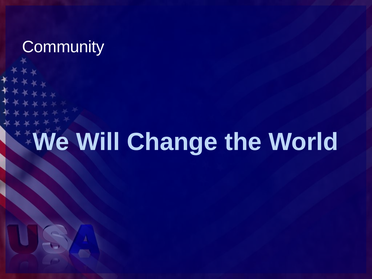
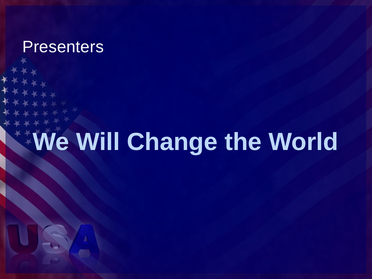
Community: Community -> Presenters
